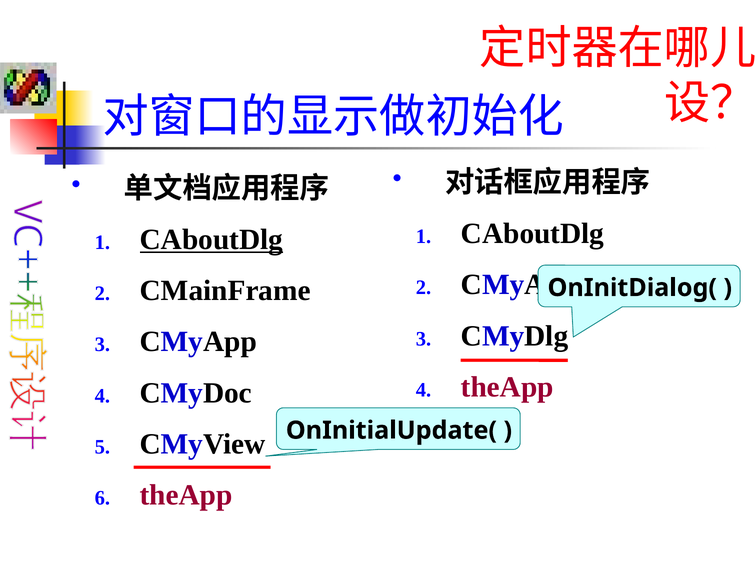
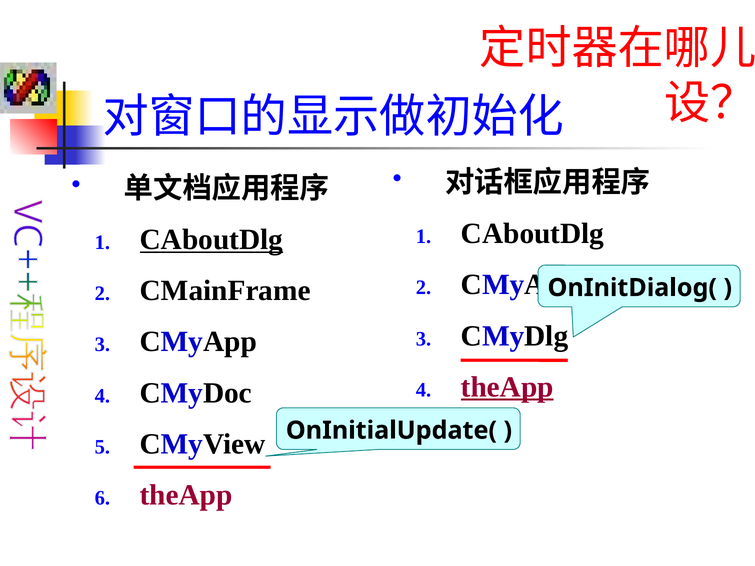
theApp at (507, 387) underline: none -> present
